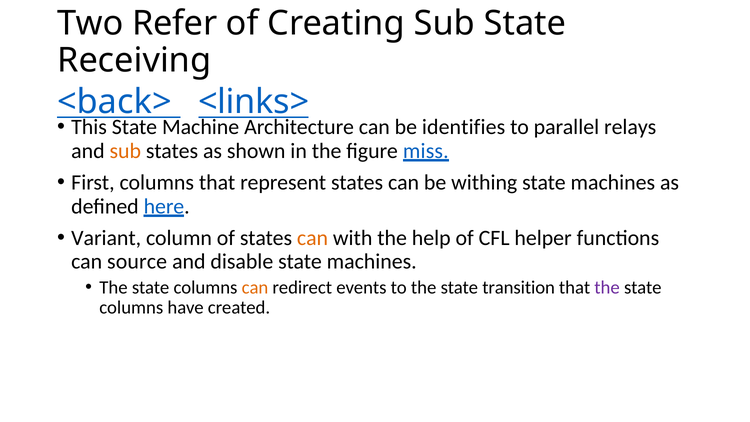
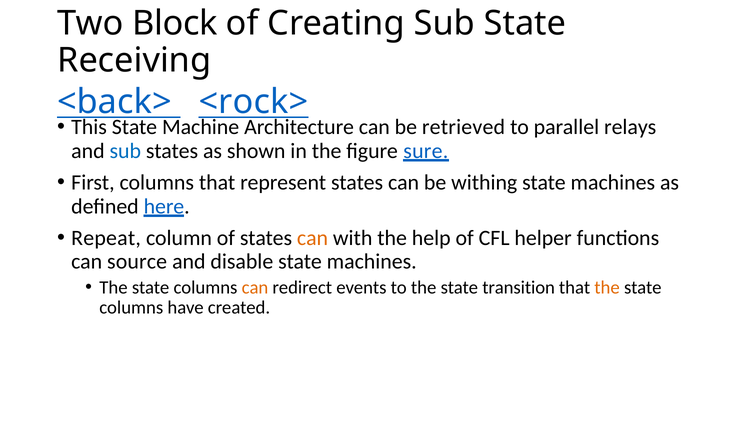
Refer: Refer -> Block
<links>: <links> -> <rock>
identifies: identifies -> retrieved
sub at (125, 151) colour: orange -> blue
miss: miss -> sure
Variant: Variant -> Repeat
the at (607, 287) colour: purple -> orange
